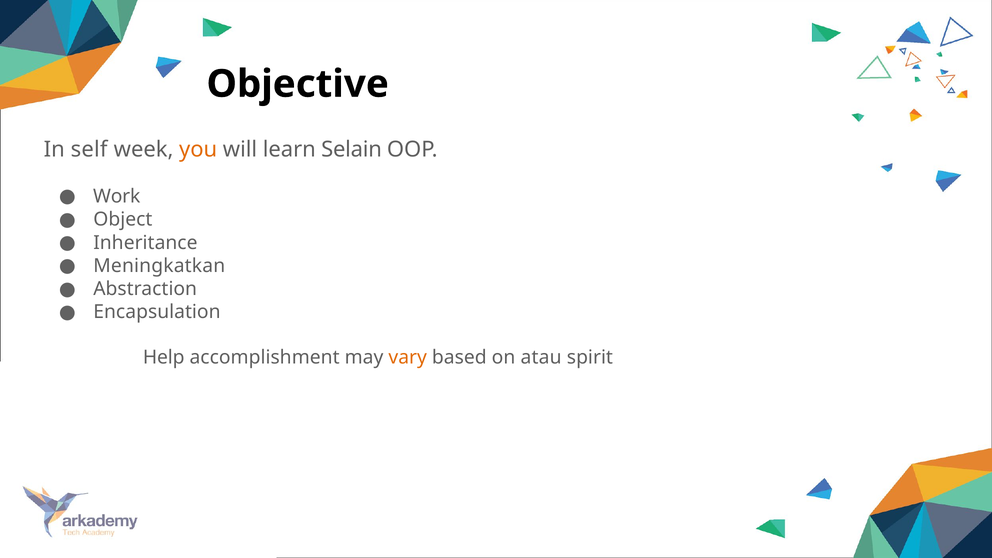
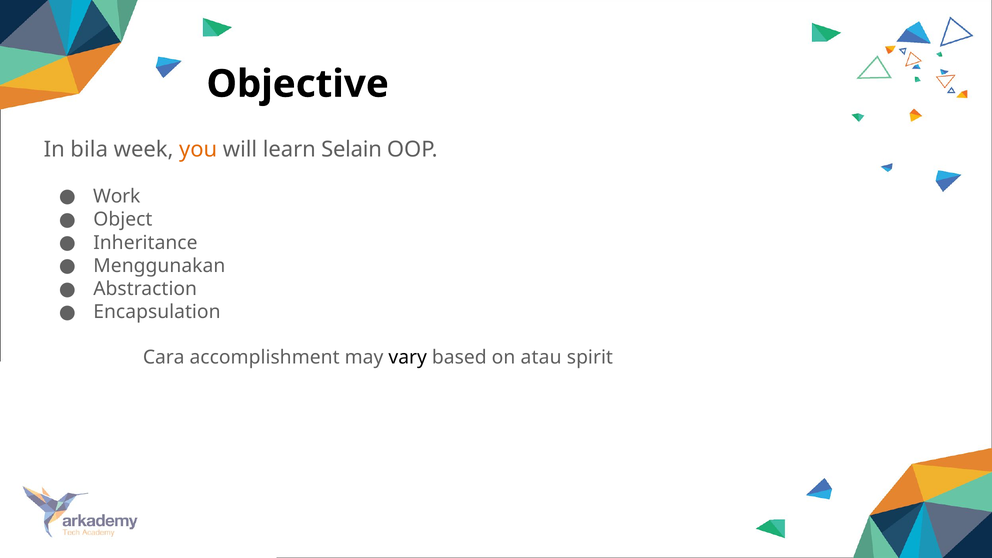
self: self -> bila
Meningkatkan: Meningkatkan -> Menggunakan
Help: Help -> Cara
vary colour: orange -> black
